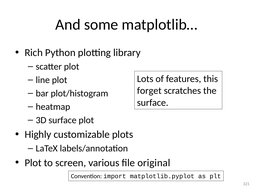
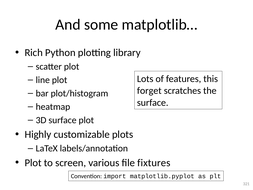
original: original -> fixtures
